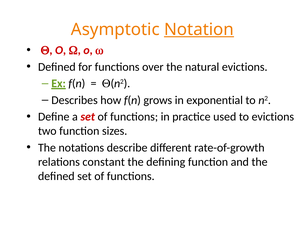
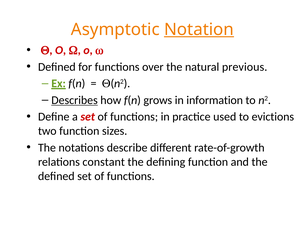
natural evictions: evictions -> previous
Describes underline: none -> present
exponential: exponential -> information
